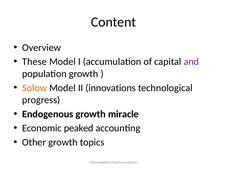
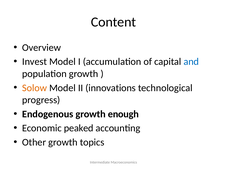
These: These -> Invest
and colour: purple -> blue
miracle: miracle -> enough
